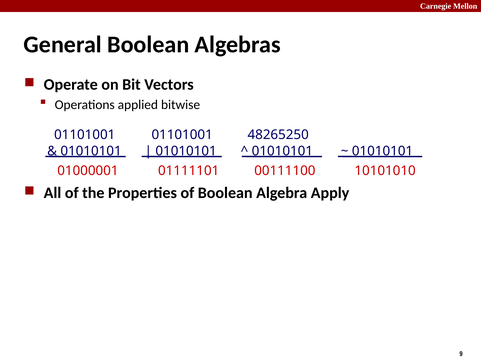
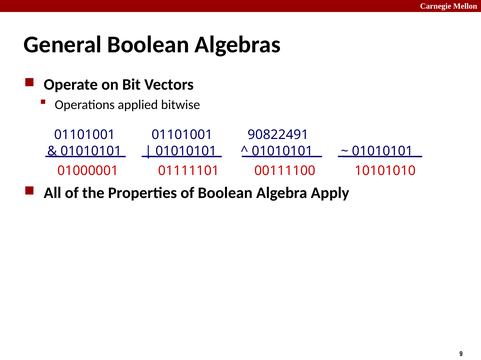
48265250: 48265250 -> 90822491
